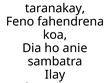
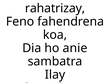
taranakay: taranakay -> rahatrizay
